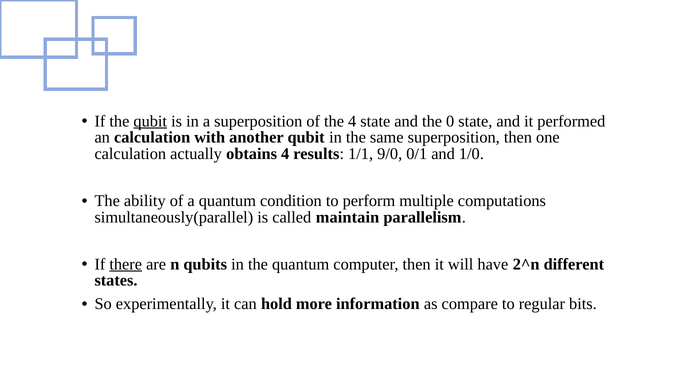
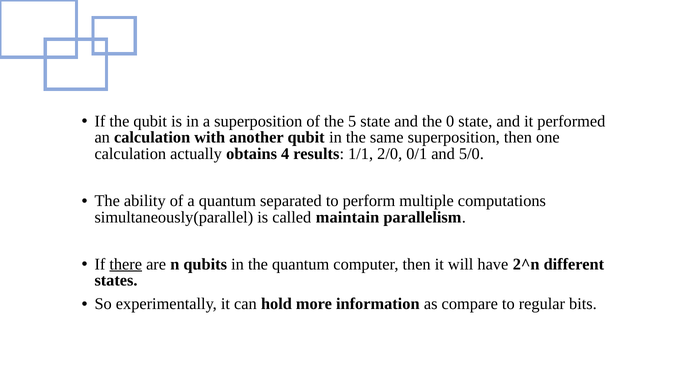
qubit at (150, 121) underline: present -> none
the 4: 4 -> 5
9/0: 9/0 -> 2/0
1/0: 1/0 -> 5/0
condition: condition -> separated
